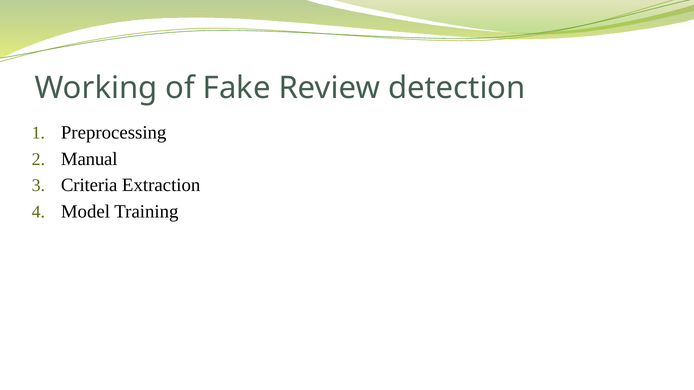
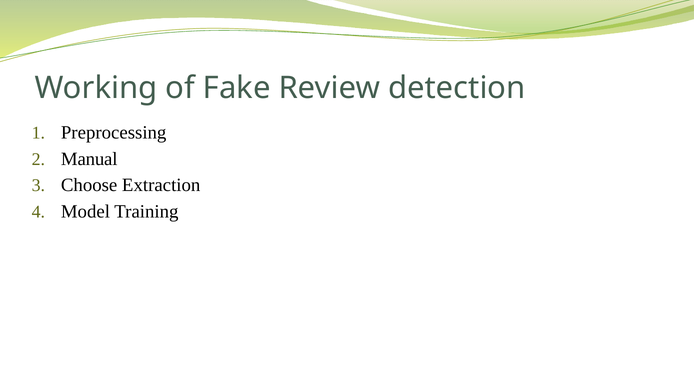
Criteria: Criteria -> Choose
